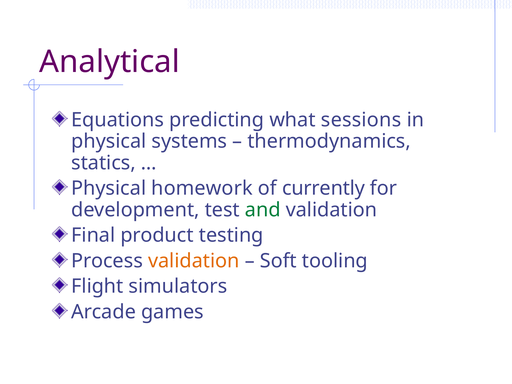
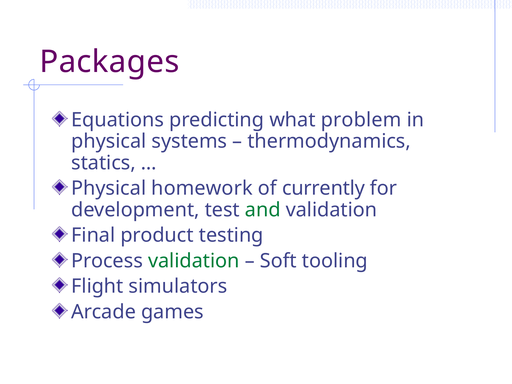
Analytical: Analytical -> Packages
sessions: sessions -> problem
validation at (194, 261) colour: orange -> green
